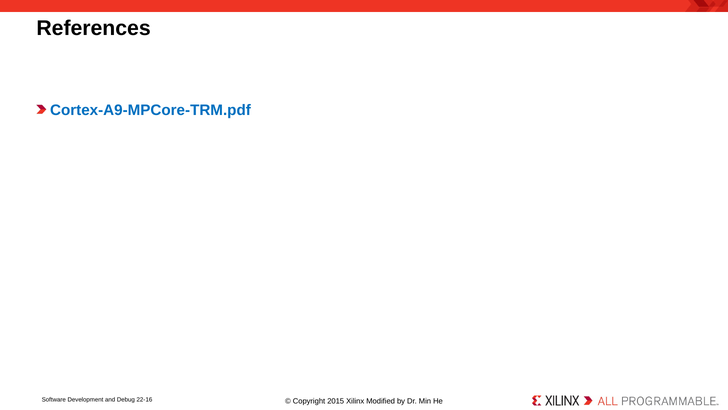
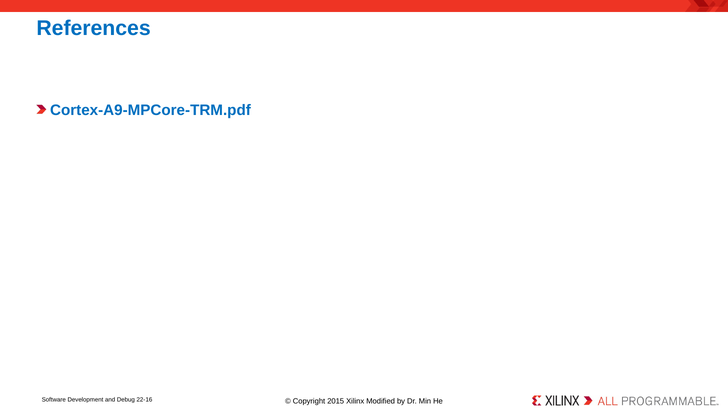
References colour: black -> blue
